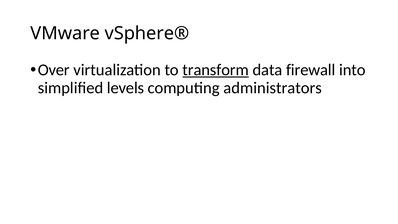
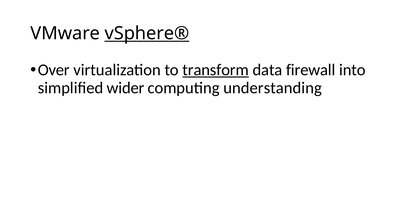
vSphere® underline: none -> present
levels: levels -> wider
administrators: administrators -> understanding
